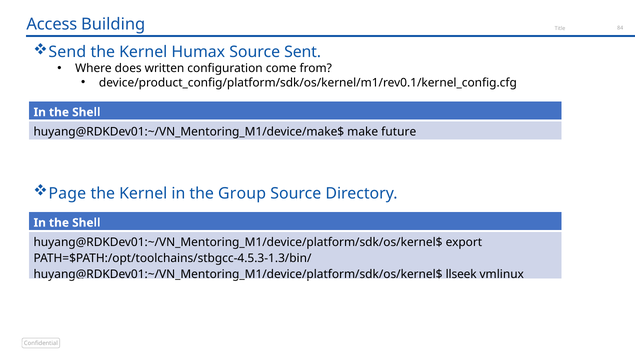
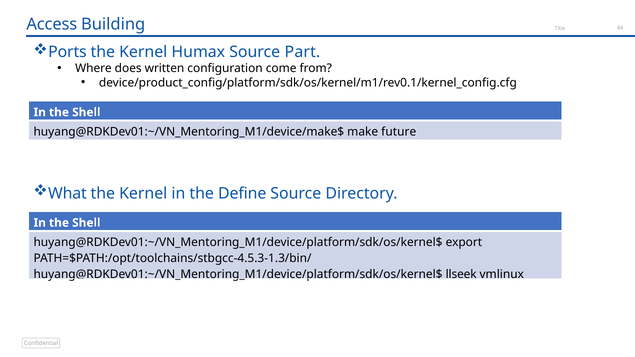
Send: Send -> Ports
Sent: Sent -> Part
Page: Page -> What
Group: Group -> Define
